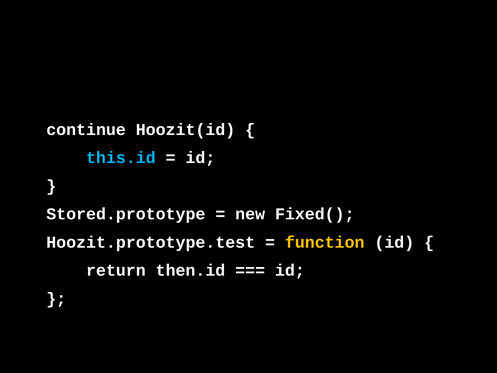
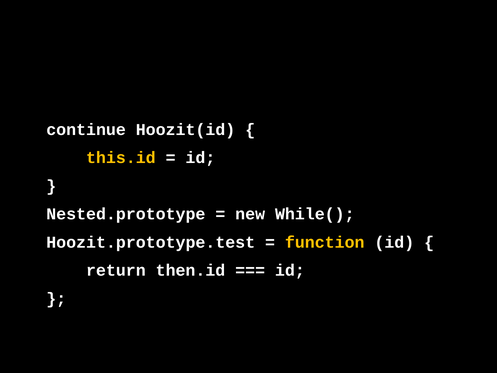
this.id colour: light blue -> yellow
Stored.prototype: Stored.prototype -> Nested.prototype
Fixed(: Fixed( -> While(
